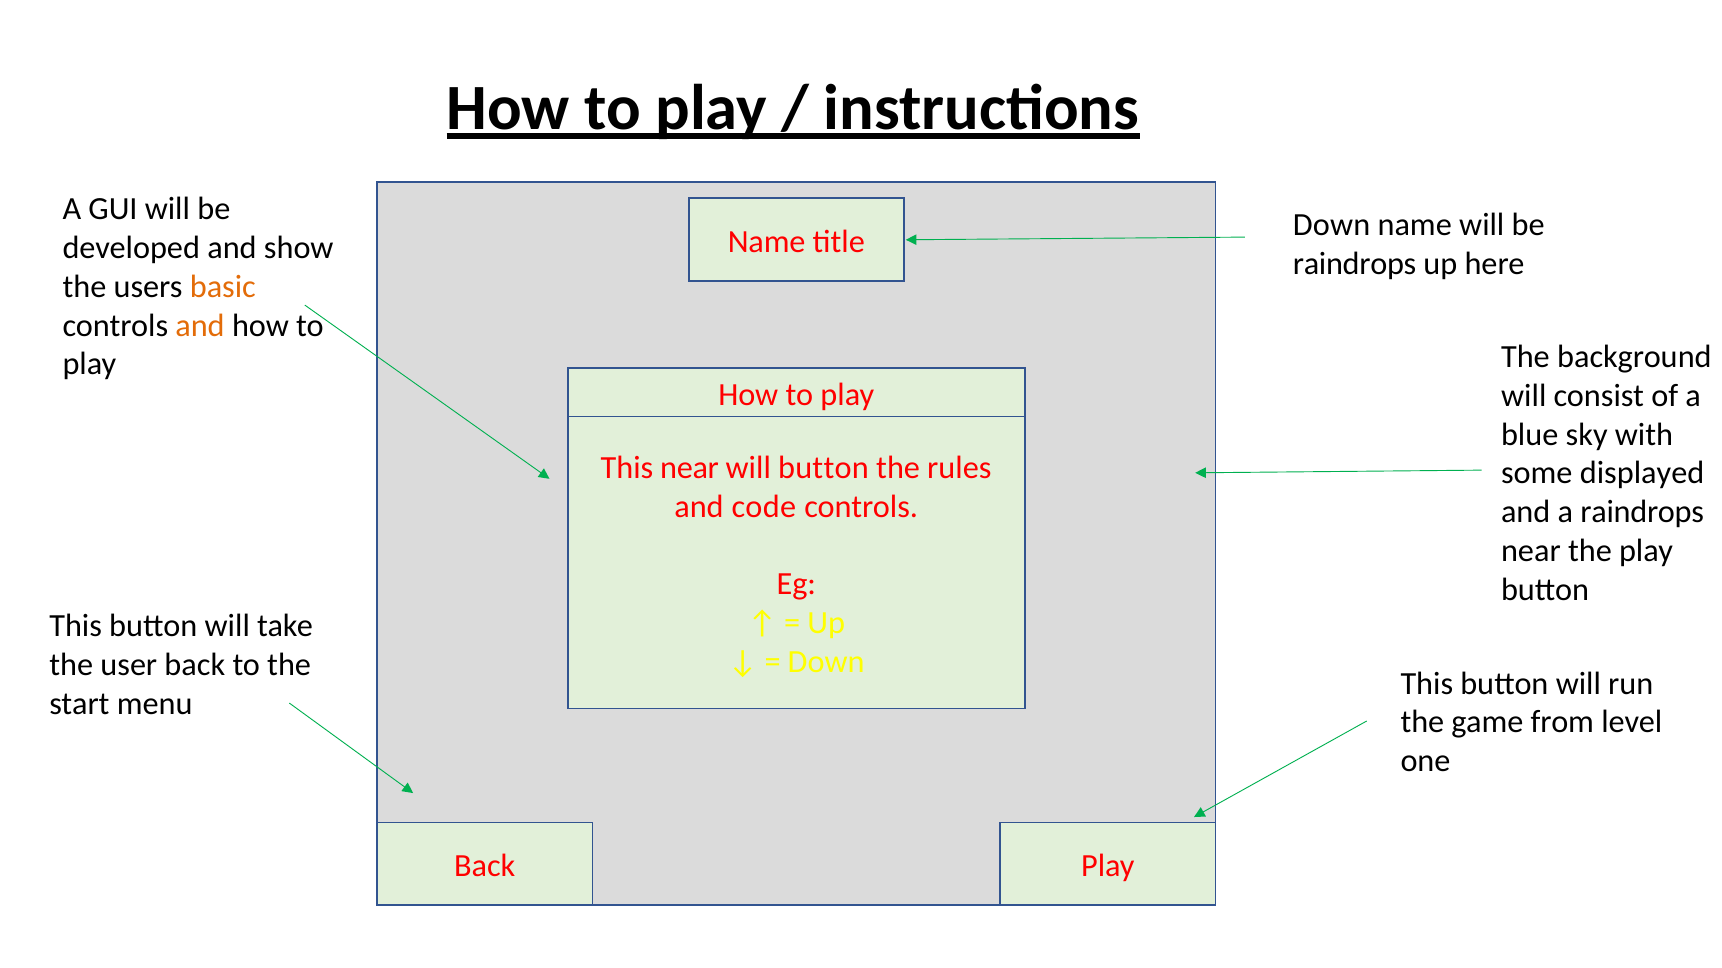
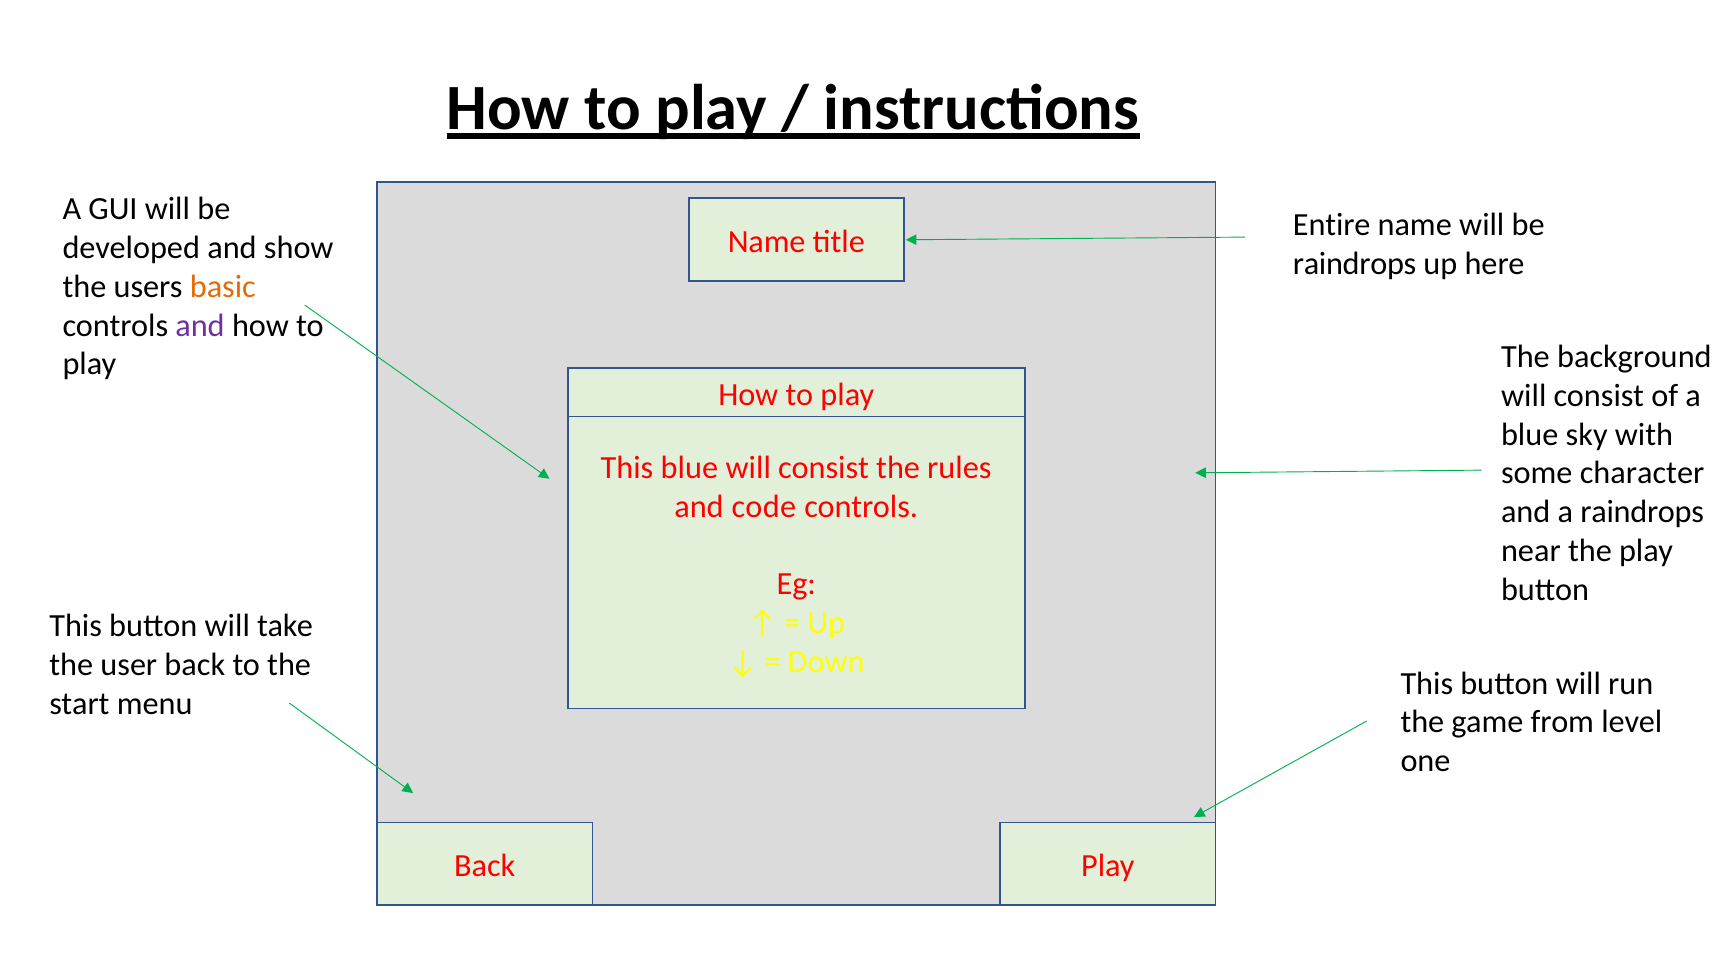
Down at (1332, 225): Down -> Entire
and at (200, 326) colour: orange -> purple
This near: near -> blue
button at (823, 468): button -> consist
displayed: displayed -> character
